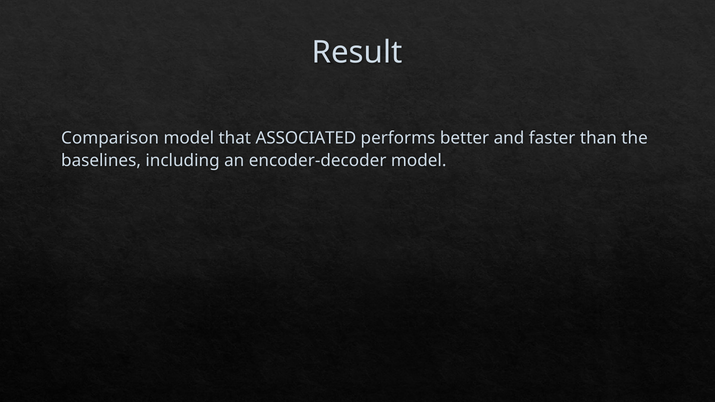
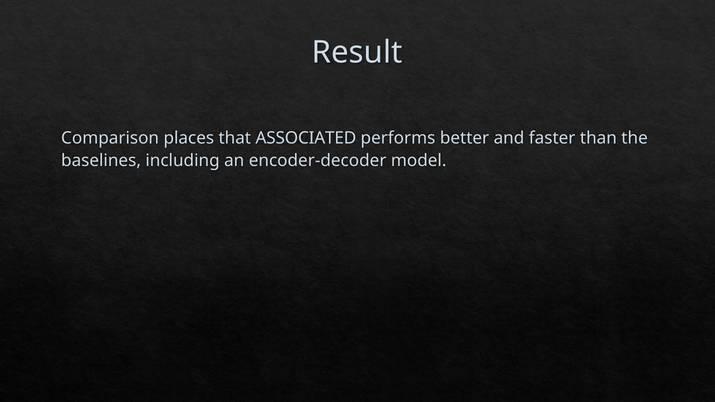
Comparison model: model -> places
